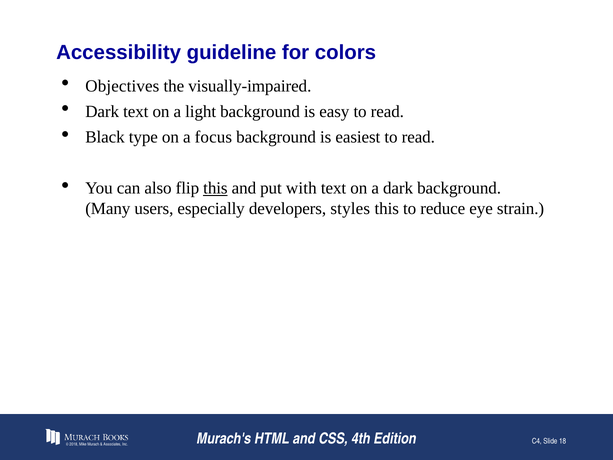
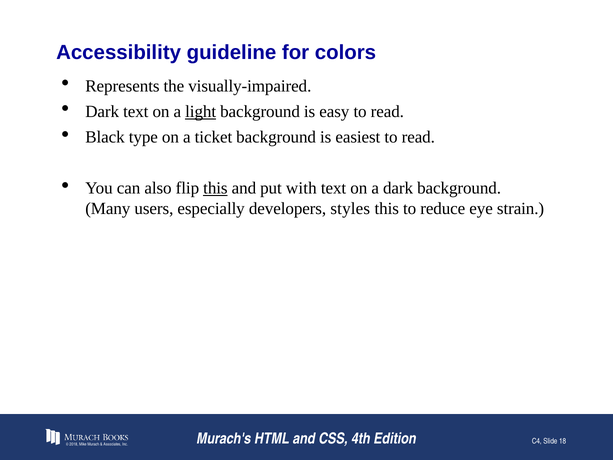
Objectives: Objectives -> Represents
light underline: none -> present
focus: focus -> ticket
